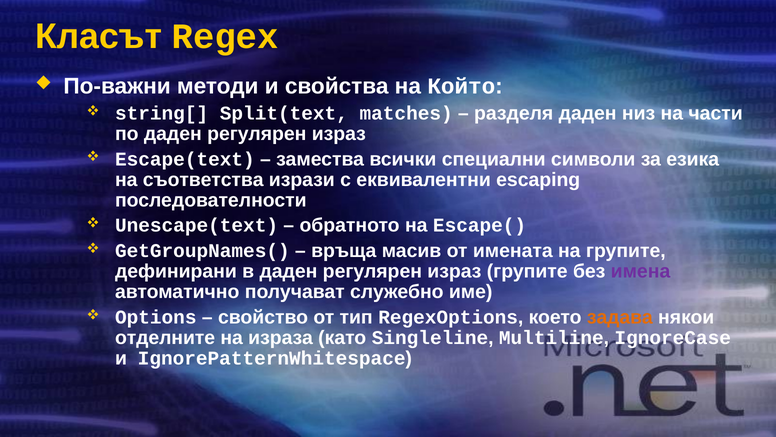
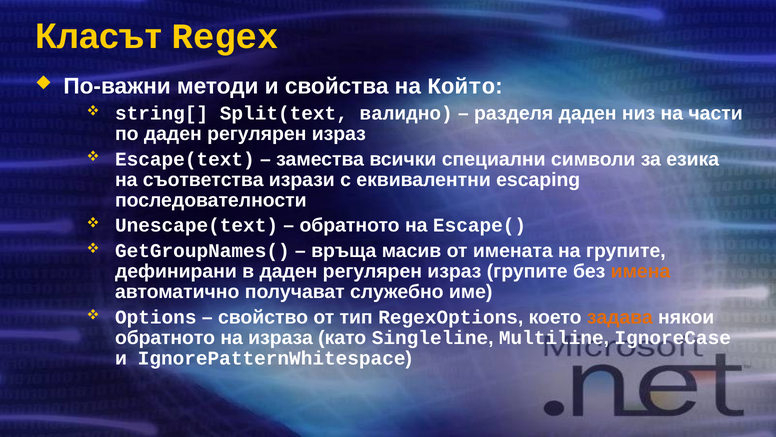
matches: matches -> валидно
имена colour: purple -> orange
отделните at (165, 337): отделните -> обратното
